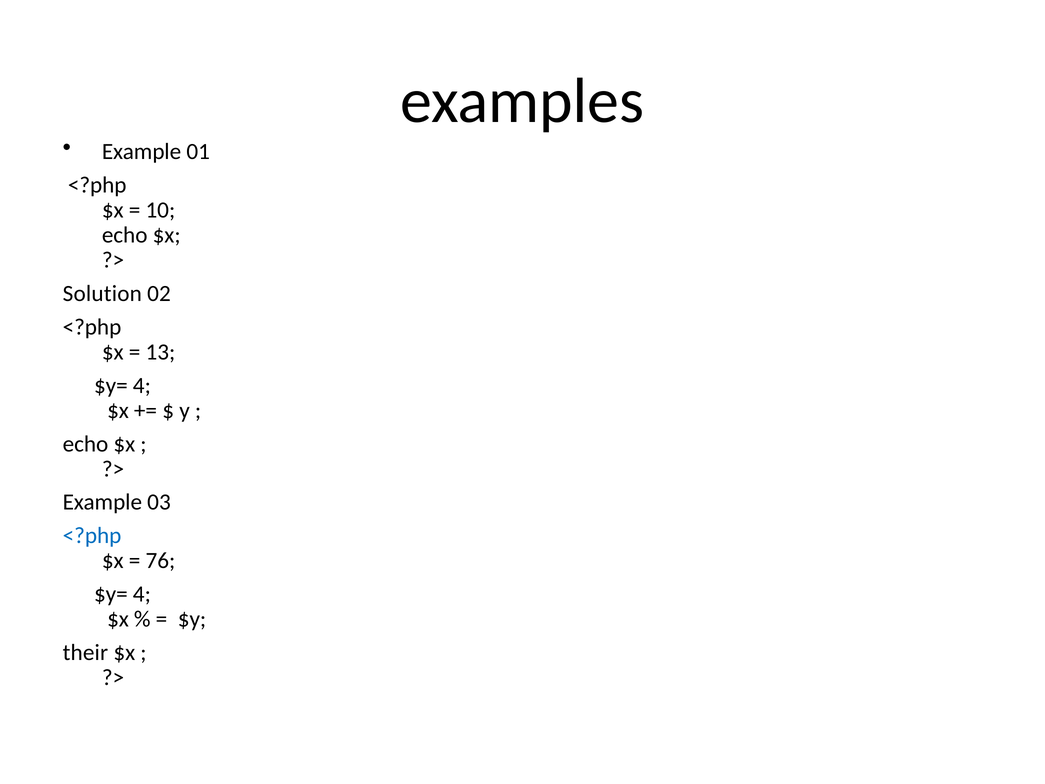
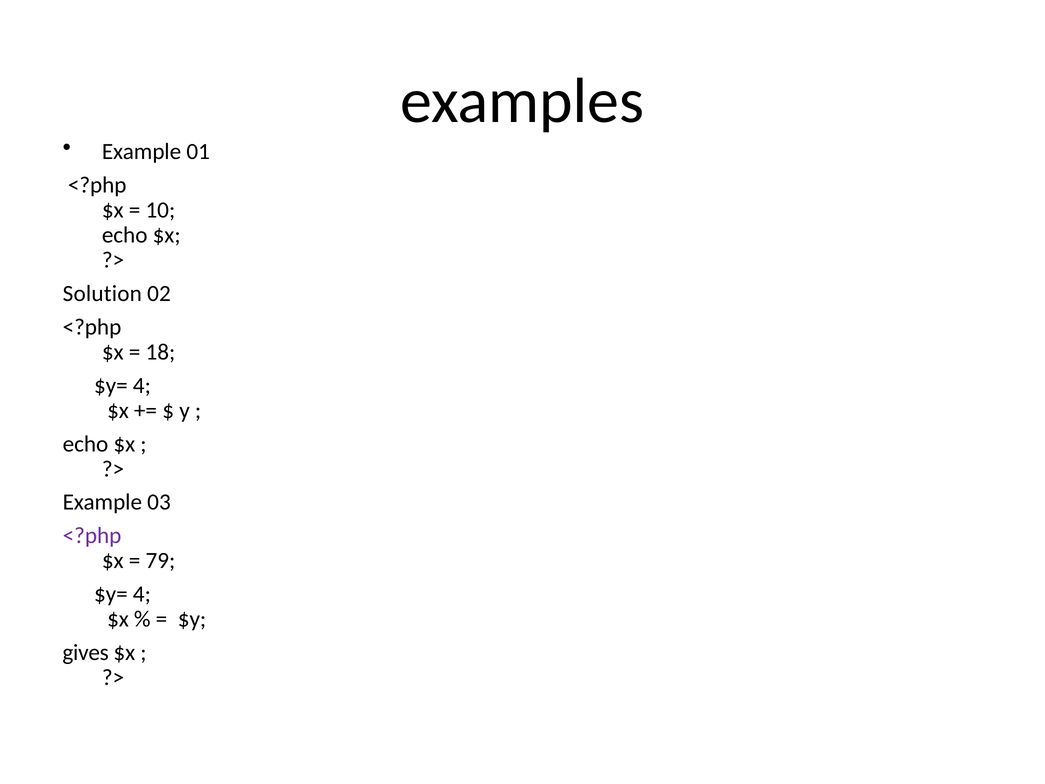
13: 13 -> 18
<?php at (92, 536) colour: blue -> purple
76: 76 -> 79
their: their -> gives
